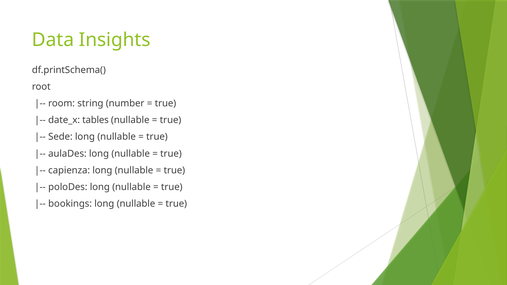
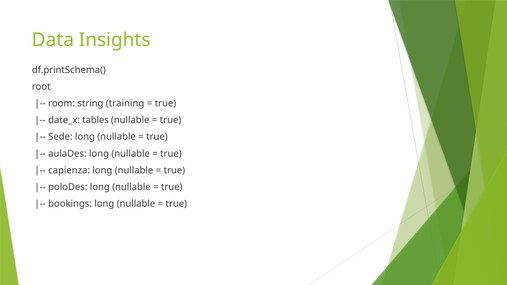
number: number -> training
